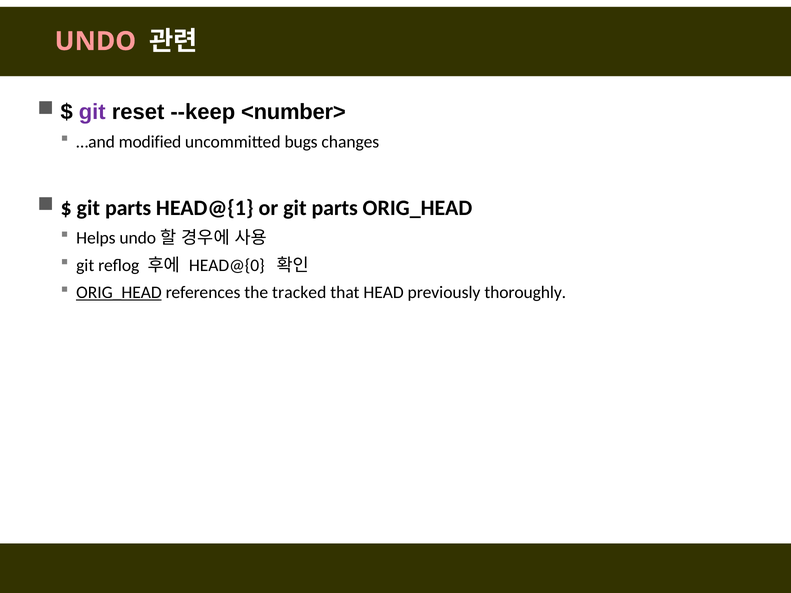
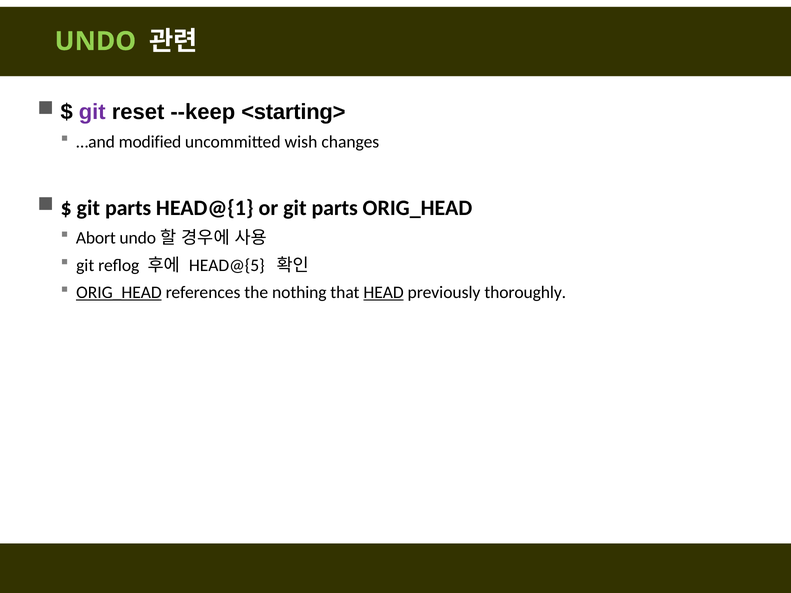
UNDO colour: pink -> light green
<number>: <number> -> <starting>
bugs: bugs -> wish
Helps: Helps -> Abort
HEAD@{0: HEAD@{0 -> HEAD@{5
tracked: tracked -> nothing
HEAD underline: none -> present
